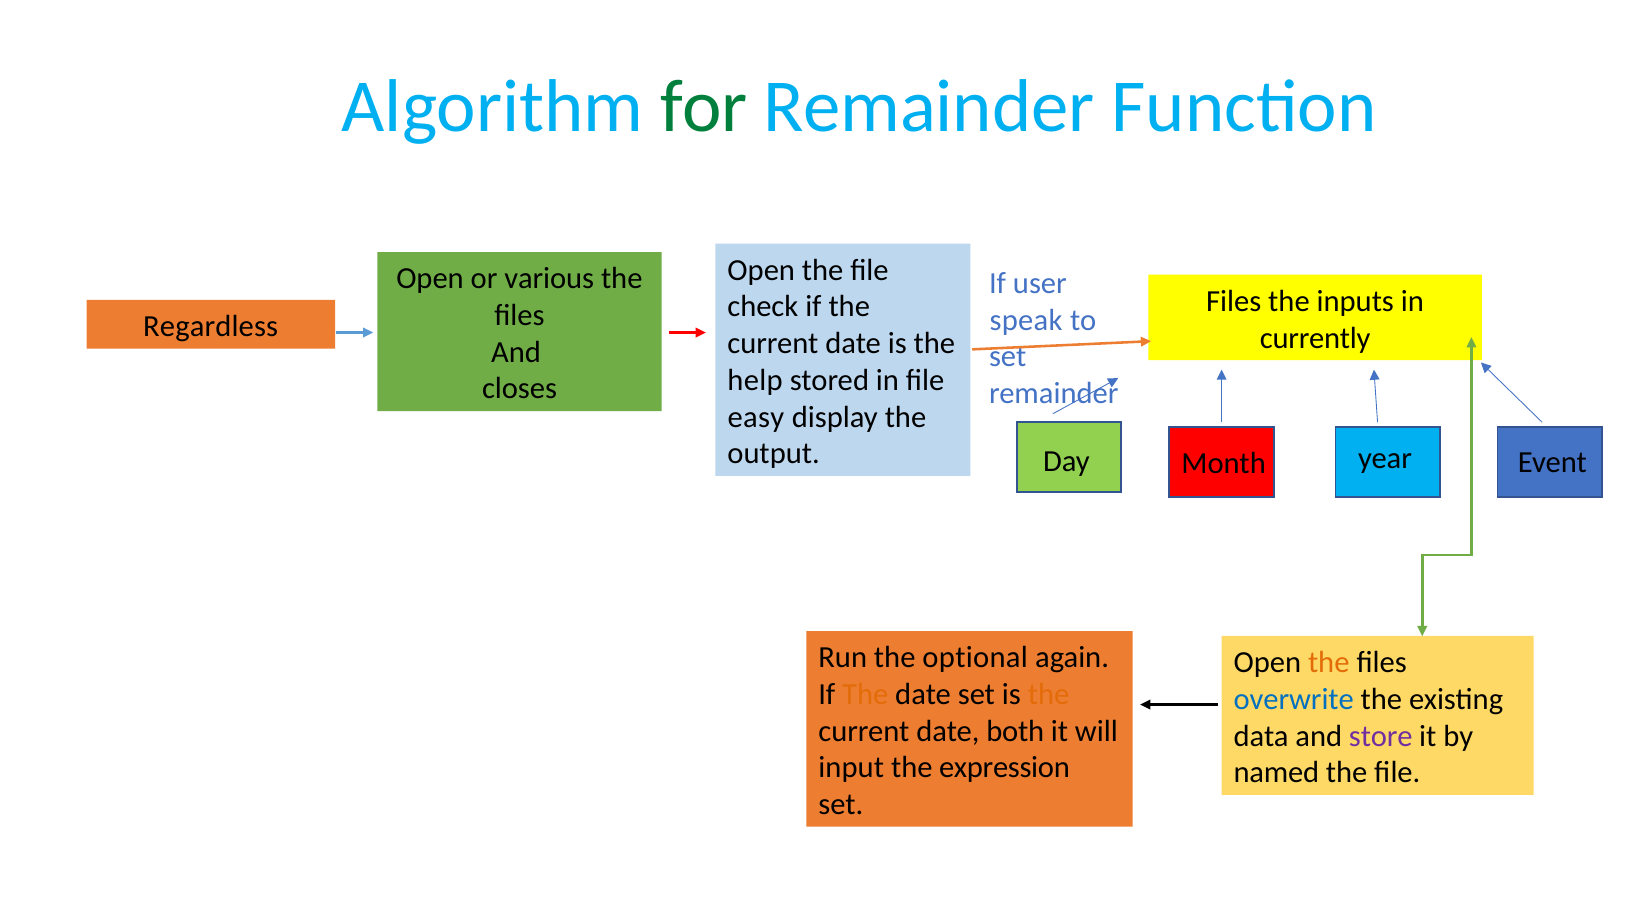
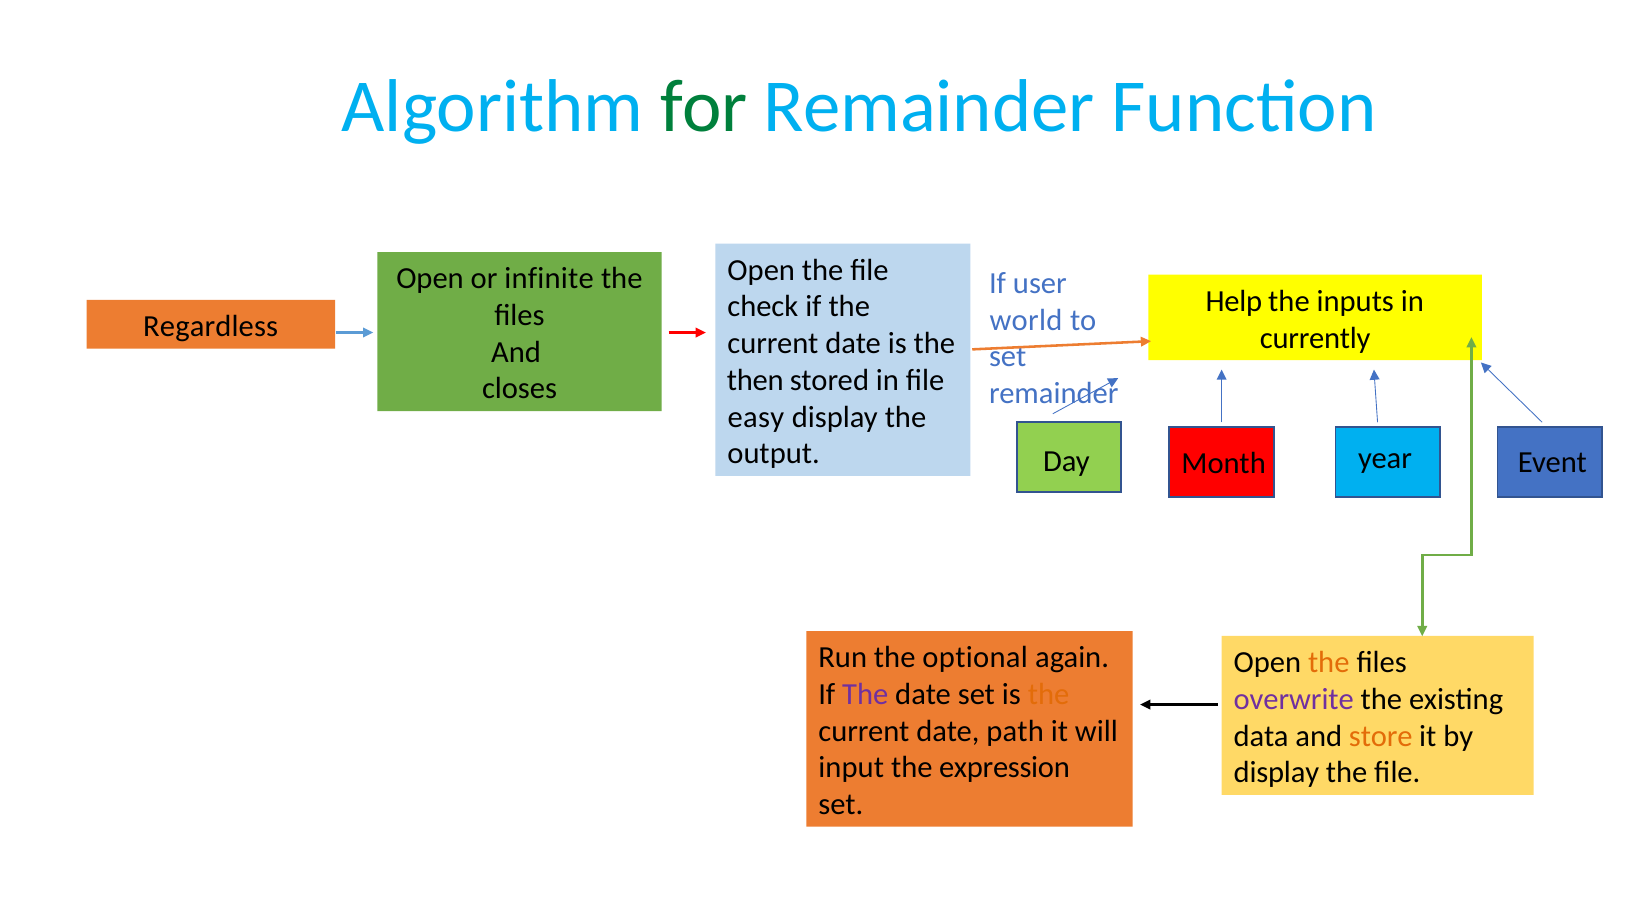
various: various -> infinite
Files at (1234, 301): Files -> Help
speak: speak -> world
help: help -> then
The at (865, 694) colour: orange -> purple
overwrite colour: blue -> purple
both: both -> path
store colour: purple -> orange
named at (1276, 773): named -> display
